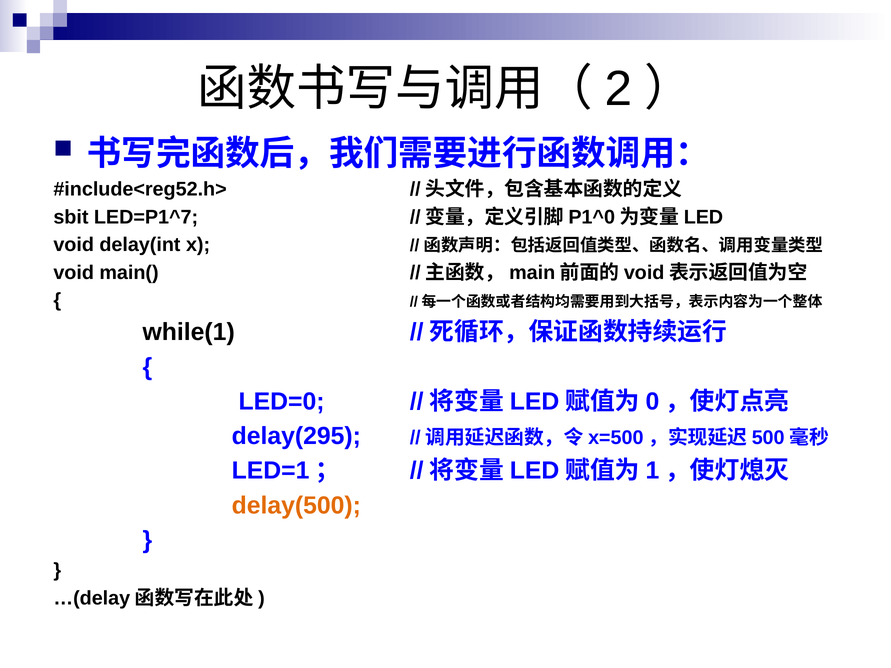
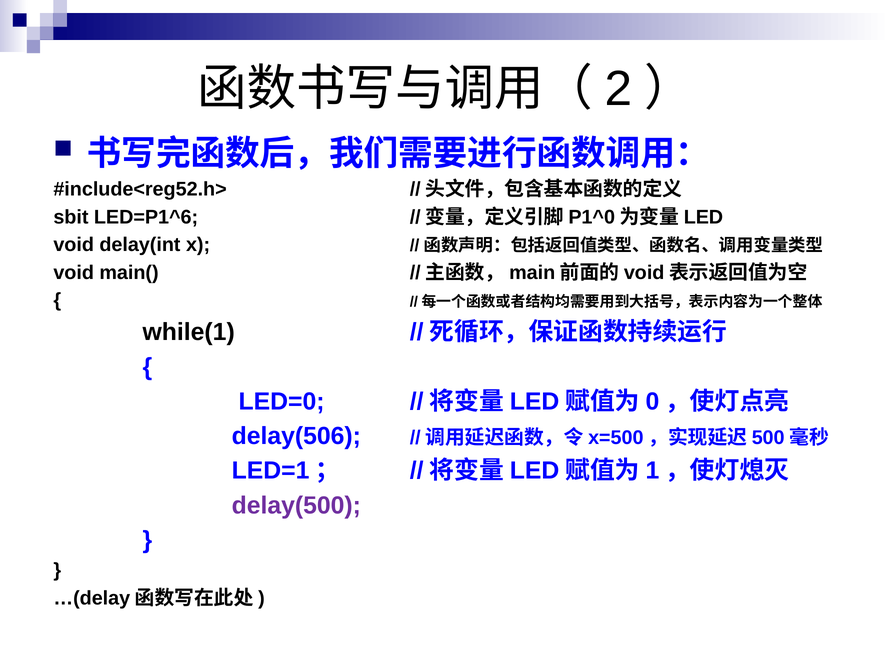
LED=P1^7: LED=P1^7 -> LED=P1^6
delay(295: delay(295 -> delay(506
delay(500 colour: orange -> purple
